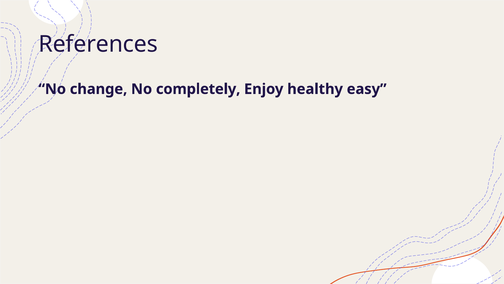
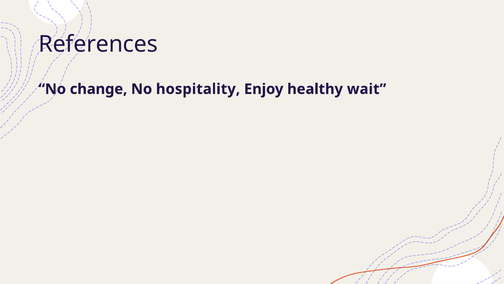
completely: completely -> hospitality
easy: easy -> wait
